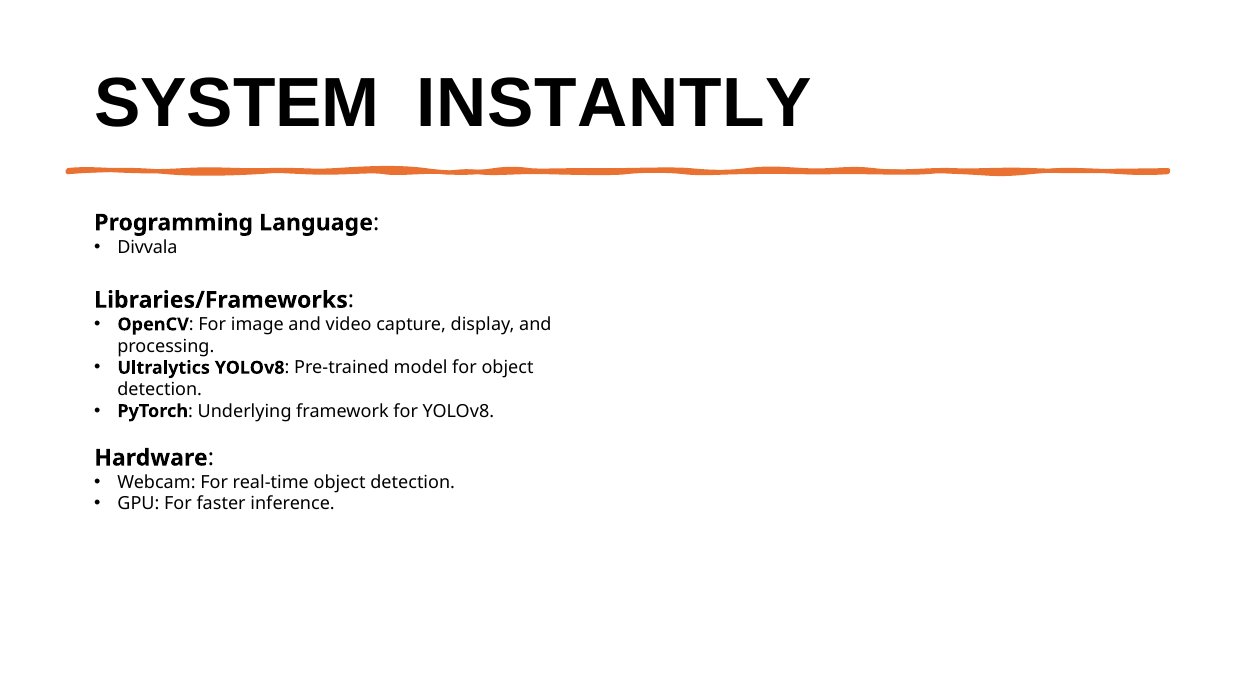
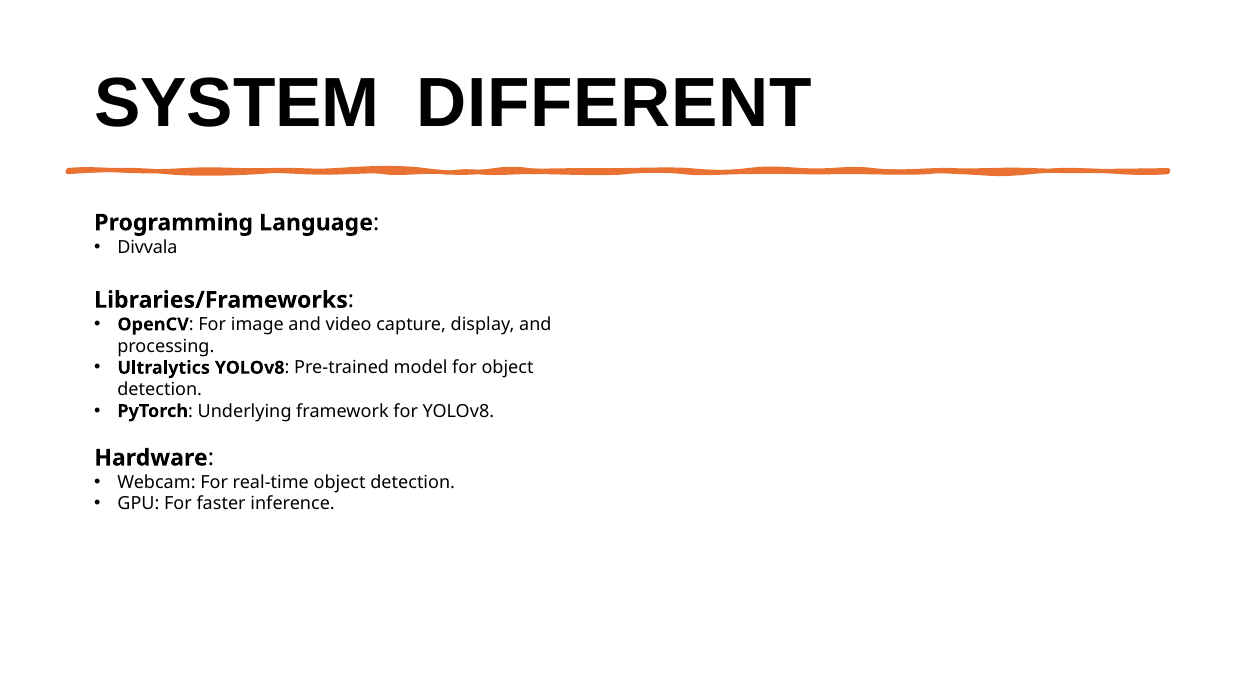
INSTANTLY: INSTANTLY -> DIFFERENT
